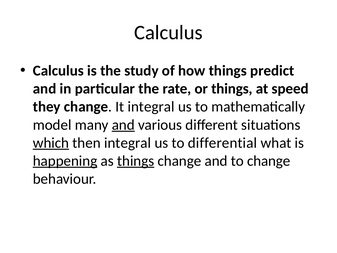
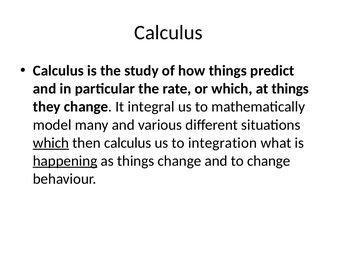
or things: things -> which
at speed: speed -> things
and at (123, 125) underline: present -> none
then integral: integral -> calculus
differential: differential -> integration
things at (136, 161) underline: present -> none
